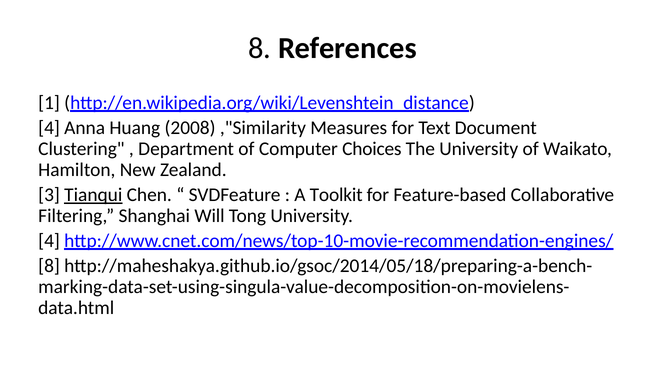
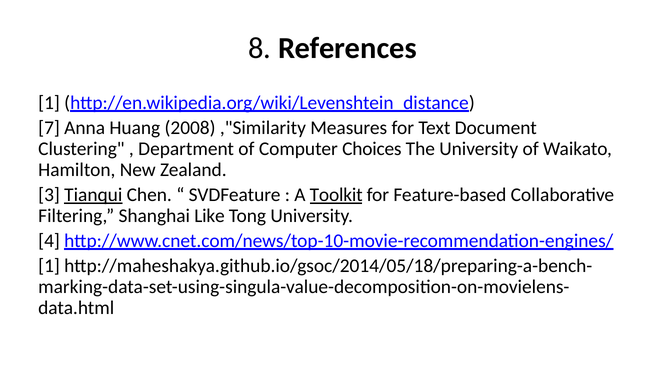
4 at (49, 128): 4 -> 7
Toolkit underline: none -> present
Will: Will -> Like
8 at (49, 266): 8 -> 1
